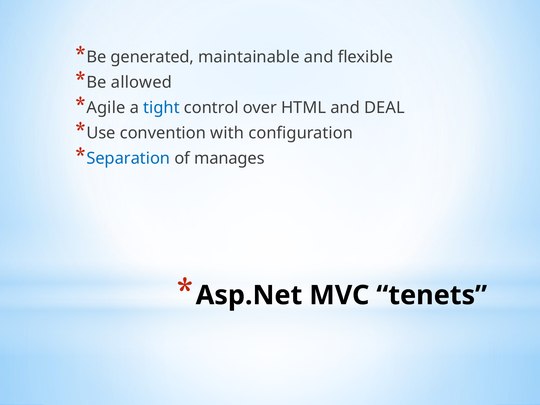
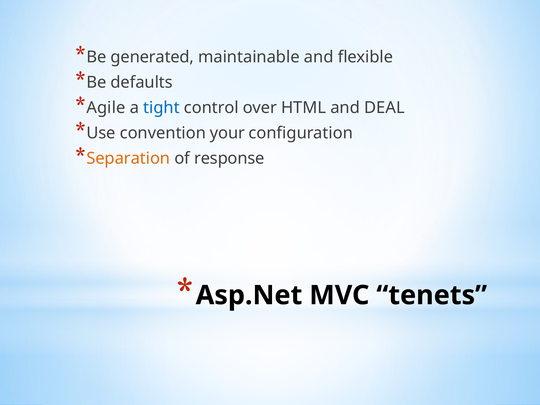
allowed: allowed -> defaults
with: with -> your
Separation colour: blue -> orange
manages: manages -> response
